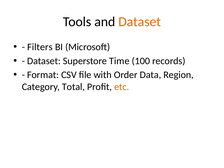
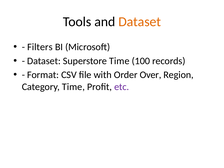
Data: Data -> Over
Category Total: Total -> Time
etc colour: orange -> purple
